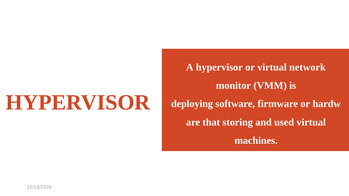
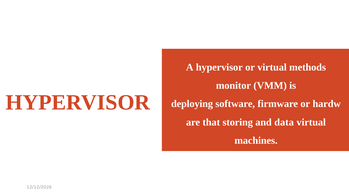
network: network -> methods
used: used -> data
